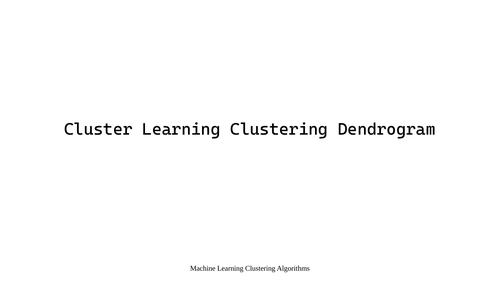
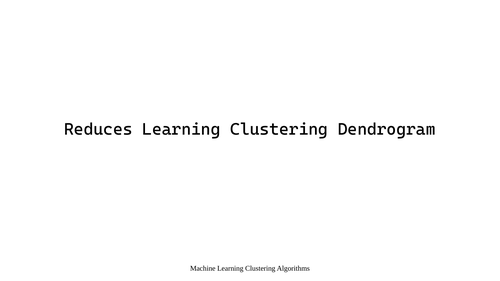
Cluster: Cluster -> Reduces
